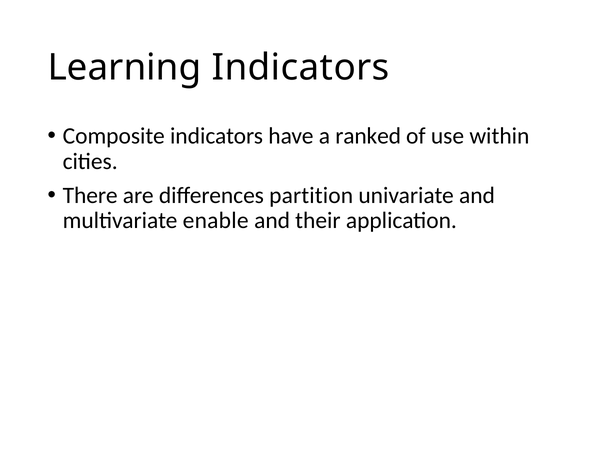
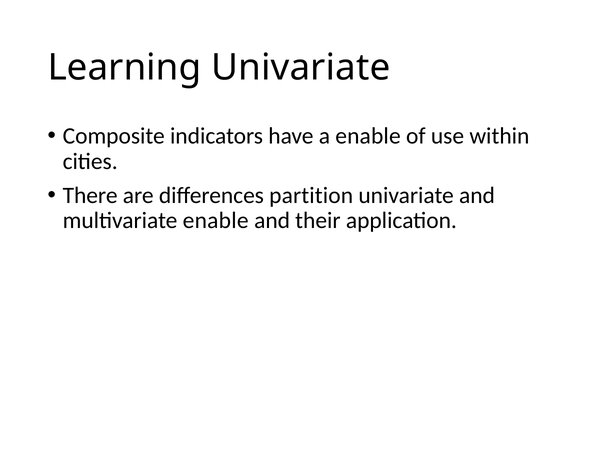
Learning Indicators: Indicators -> Univariate
a ranked: ranked -> enable
